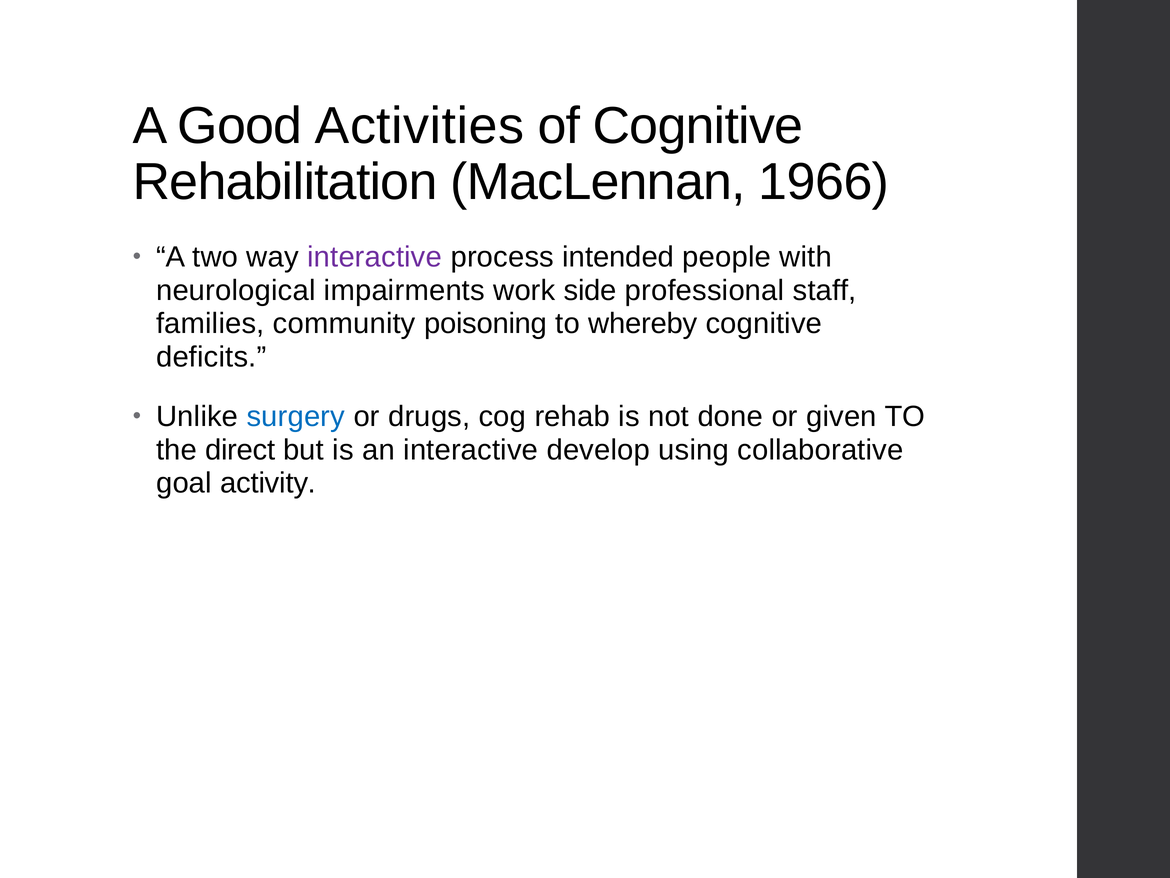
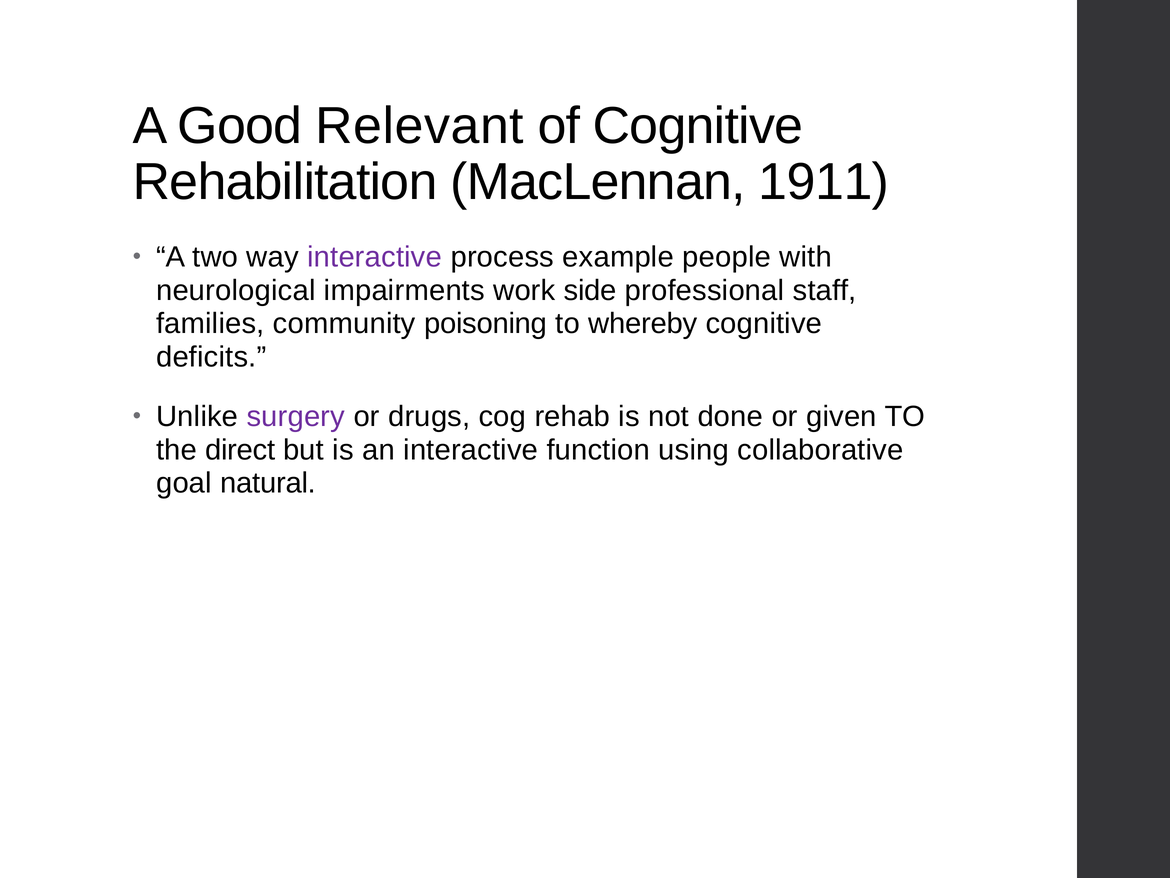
Activities: Activities -> Relevant
1966: 1966 -> 1911
intended: intended -> example
surgery colour: blue -> purple
develop: develop -> function
activity: activity -> natural
